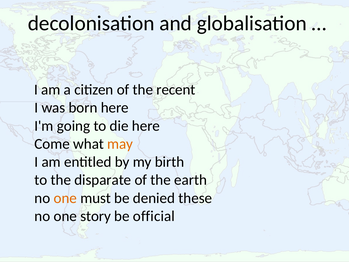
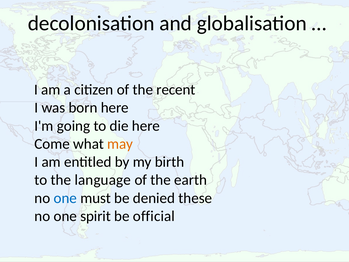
disparate: disparate -> language
one at (65, 198) colour: orange -> blue
story: story -> spirit
